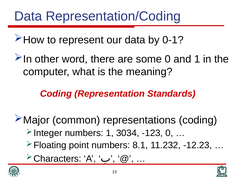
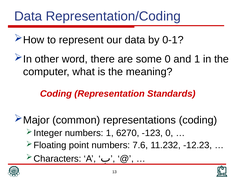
3034: 3034 -> 6270
8.1: 8.1 -> 7.6
